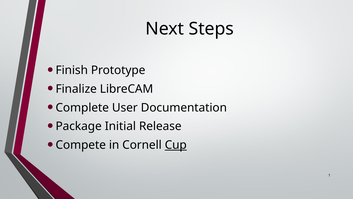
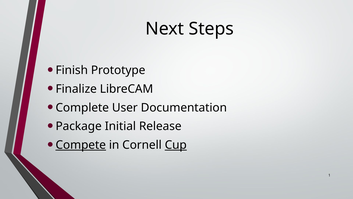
Compete underline: none -> present
